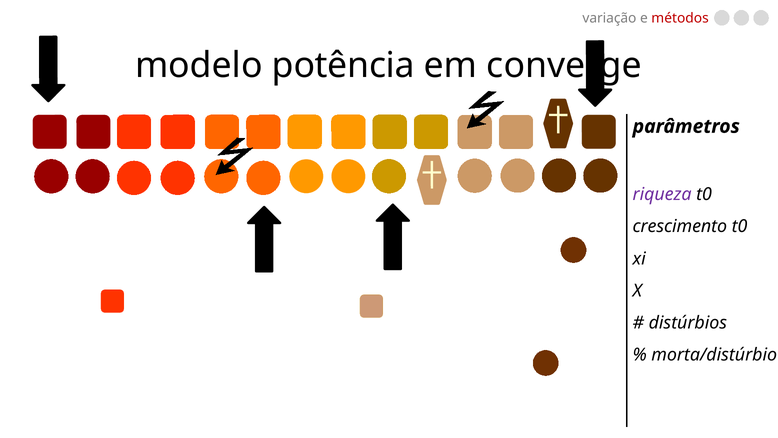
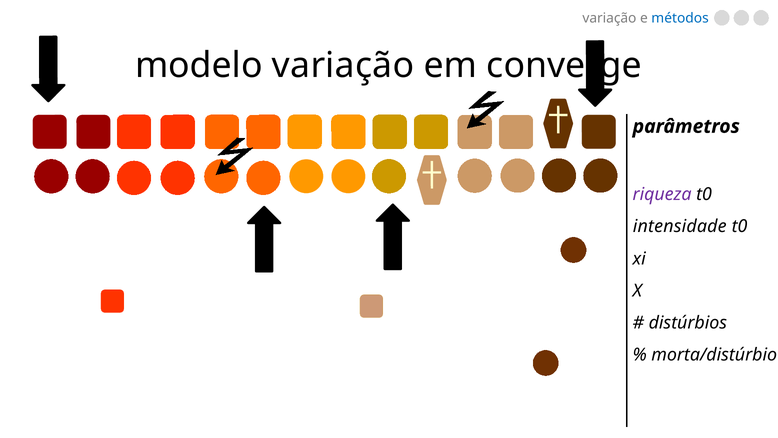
métodos colour: red -> blue
modelo potência: potência -> variação
crescimento: crescimento -> intensidade
